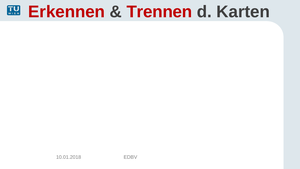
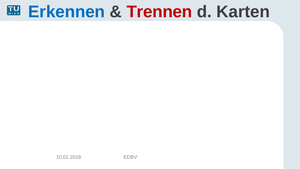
Erkennen colour: red -> blue
